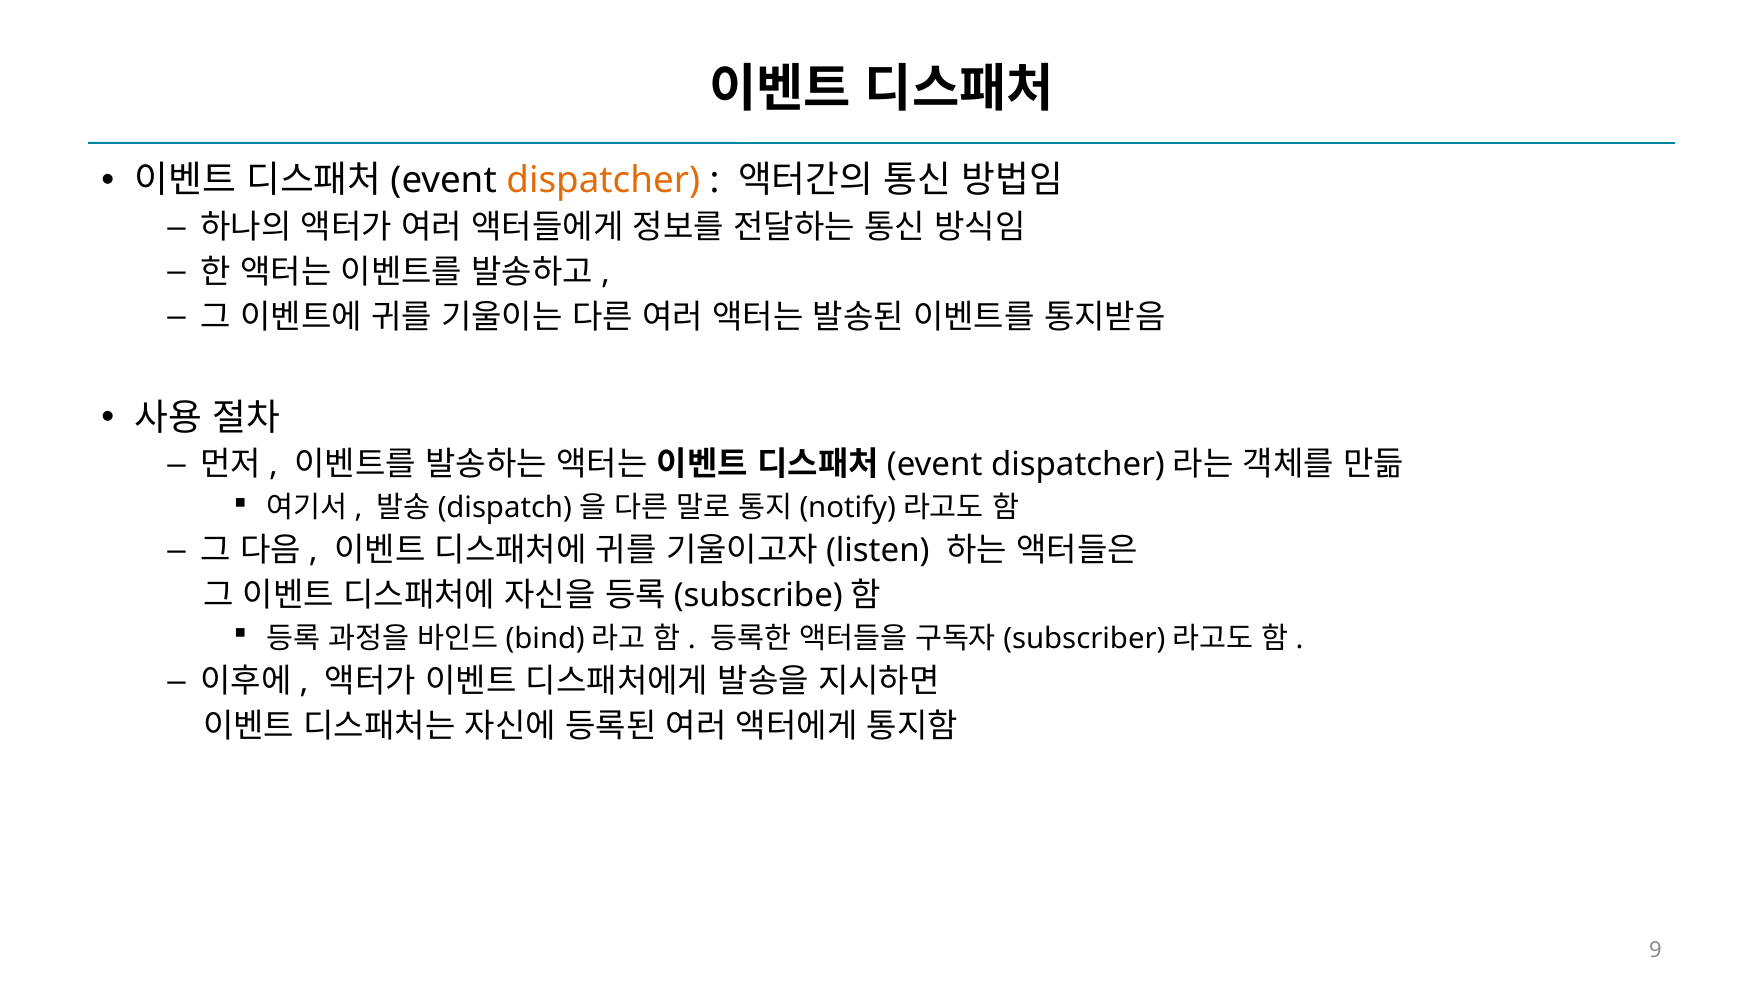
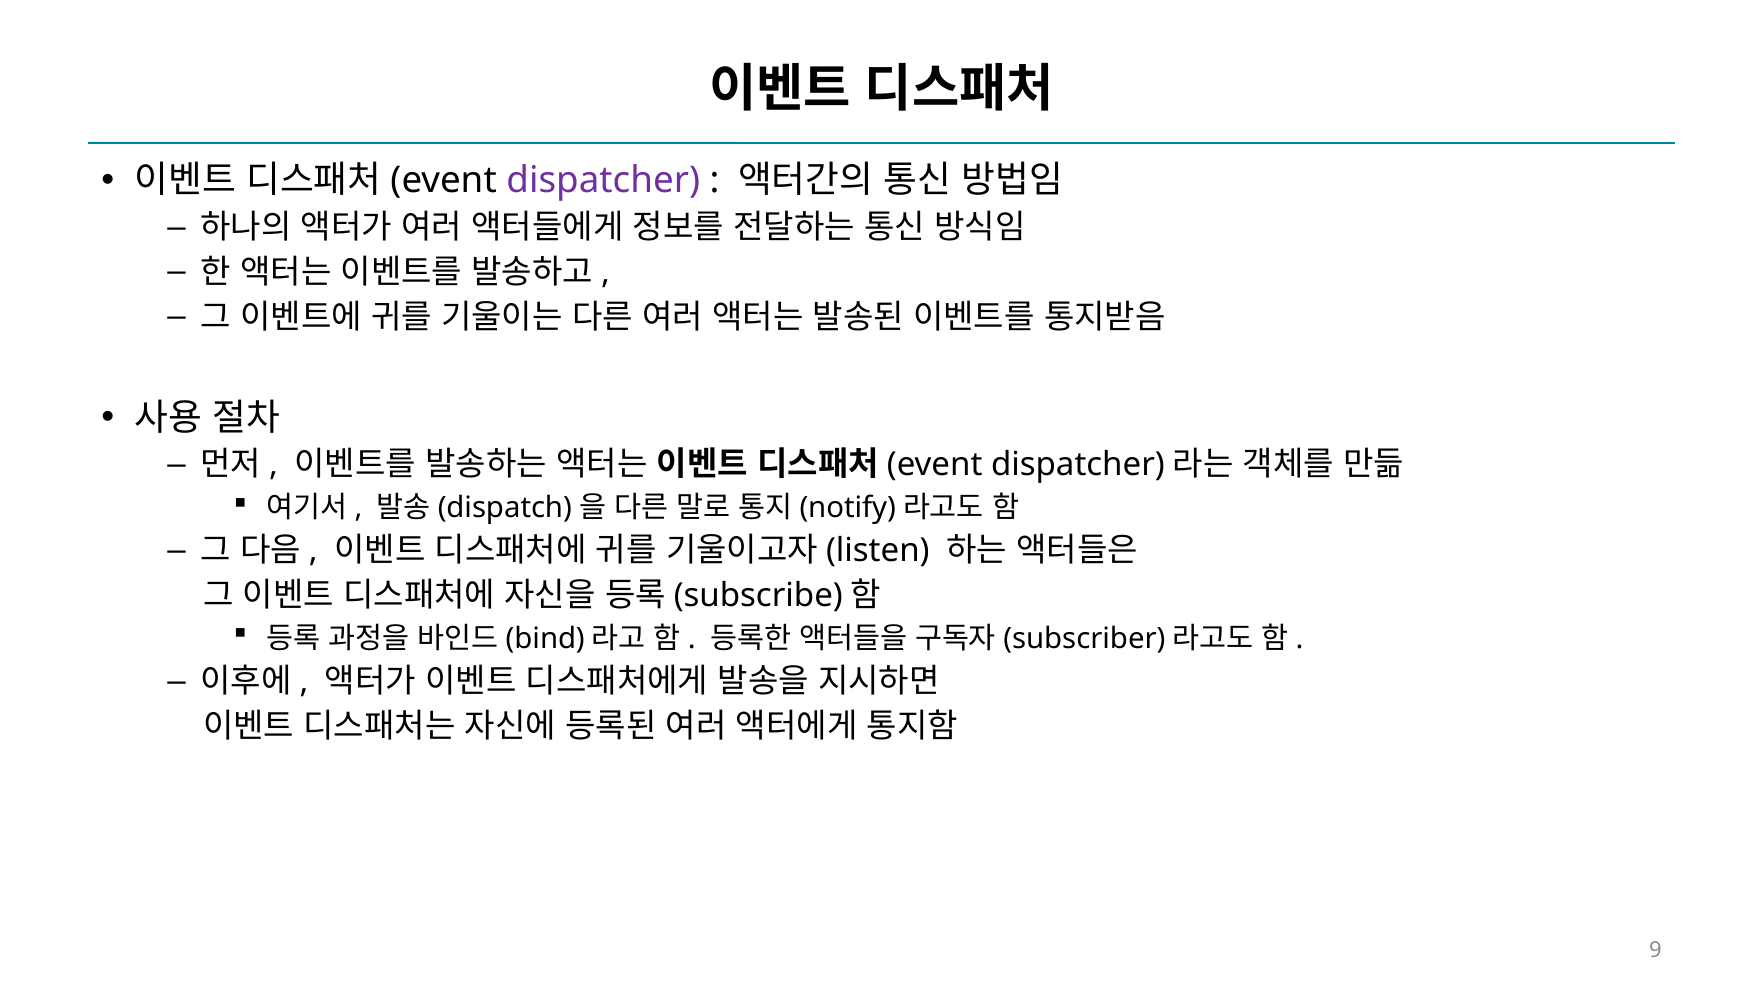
dispatcher colour: orange -> purple
